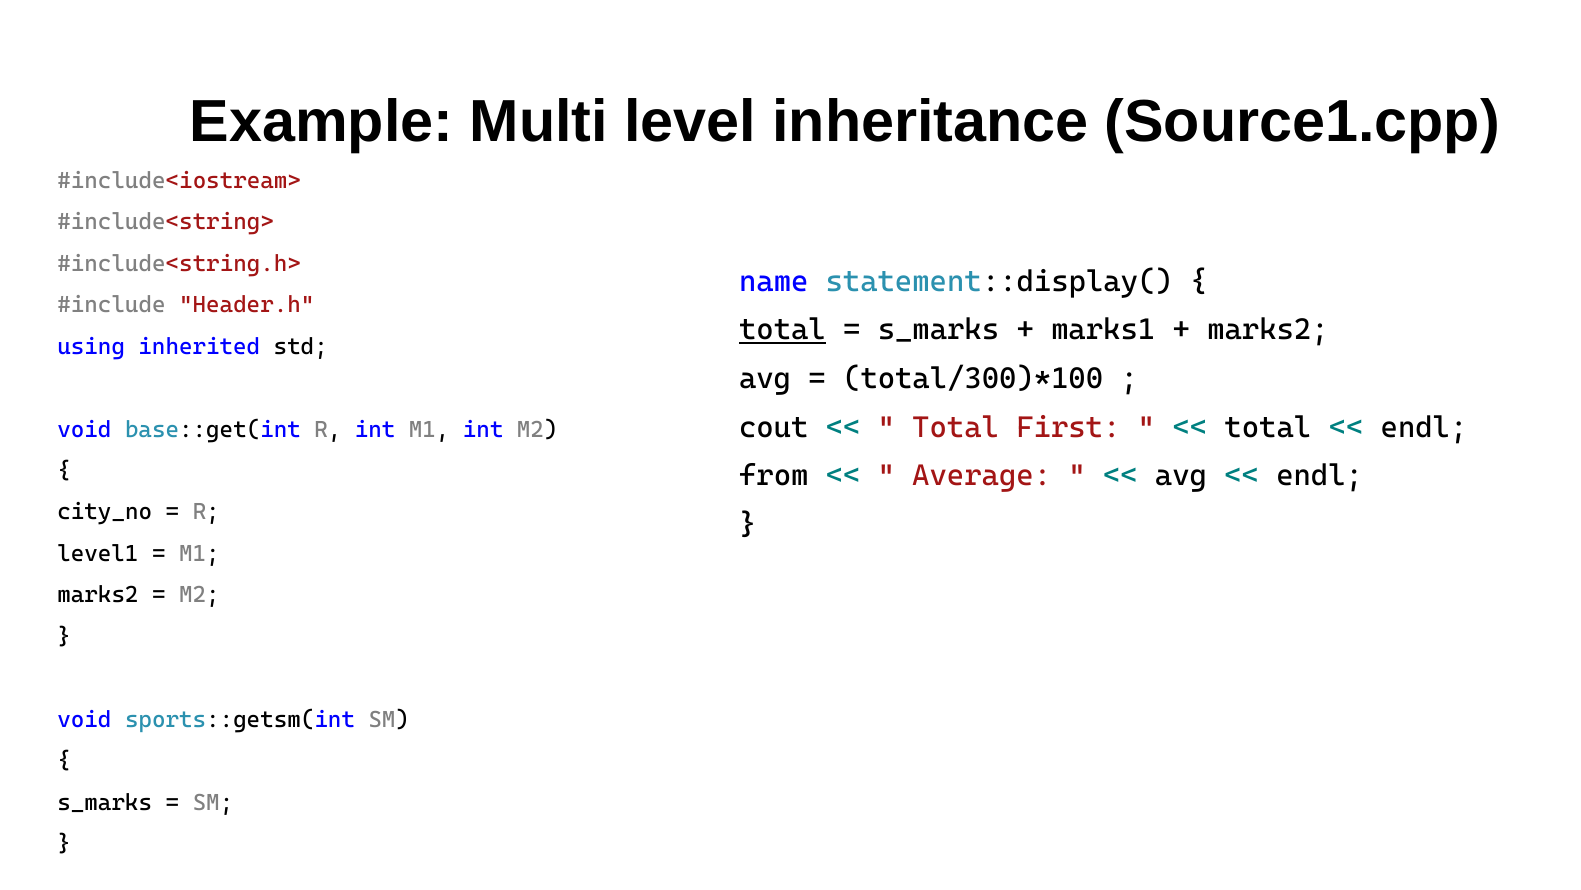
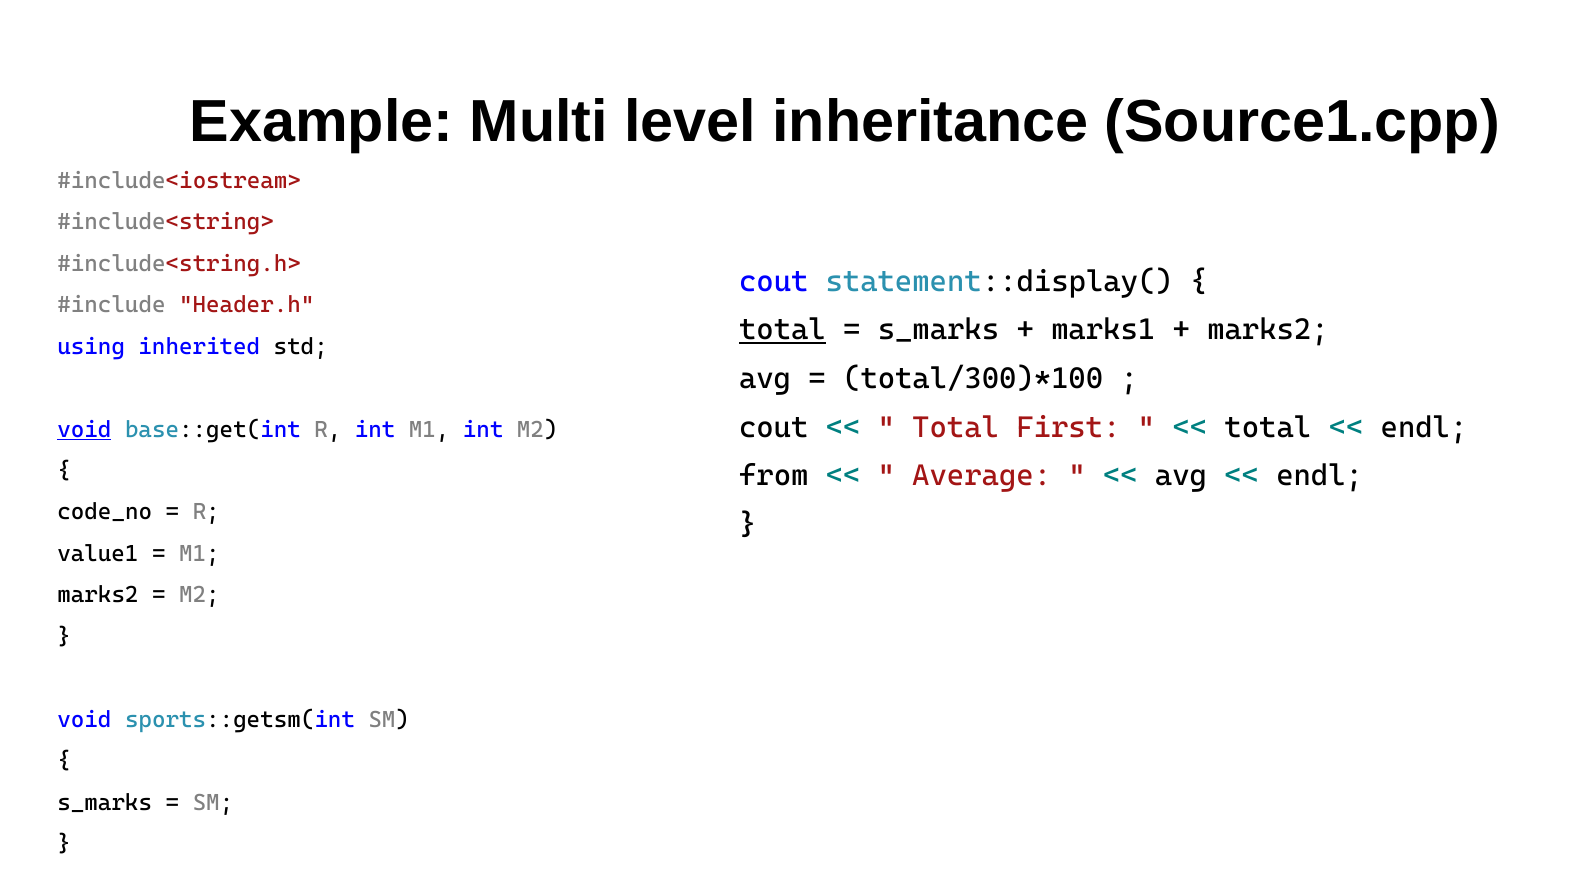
name at (774, 281): name -> cout
void at (84, 429) underline: none -> present
city_no: city_no -> code_no
level1: level1 -> value1
